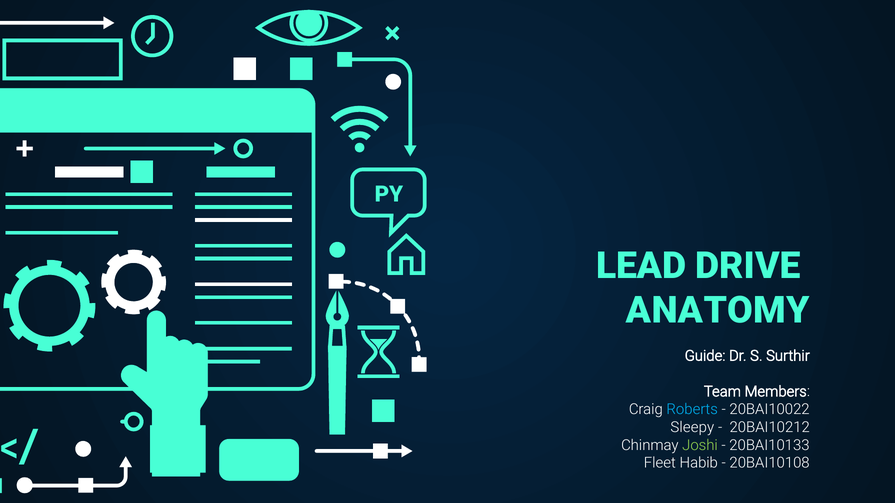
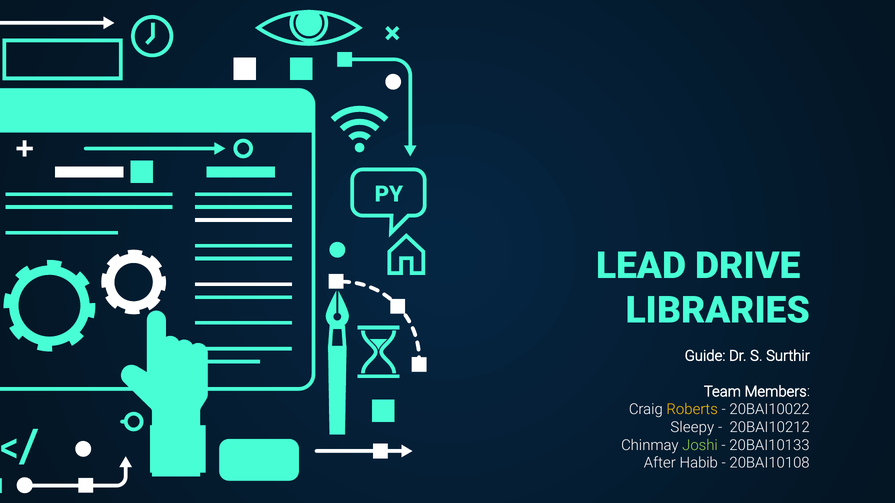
ANATOMY: ANATOMY -> LIBRARIES
Roberts colour: light blue -> yellow
Fleet: Fleet -> After
